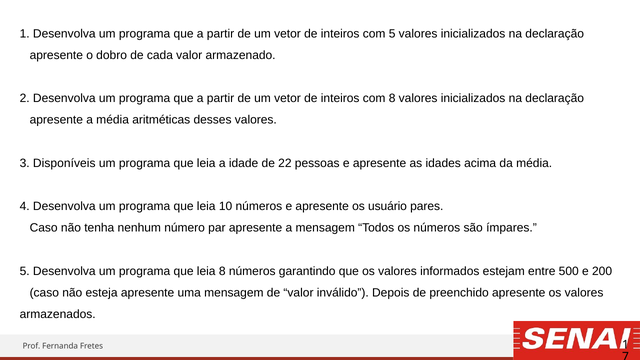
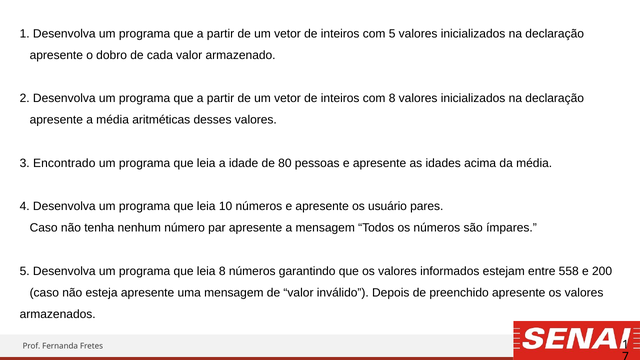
Disponíveis: Disponíveis -> Encontrado
22: 22 -> 80
500: 500 -> 558
